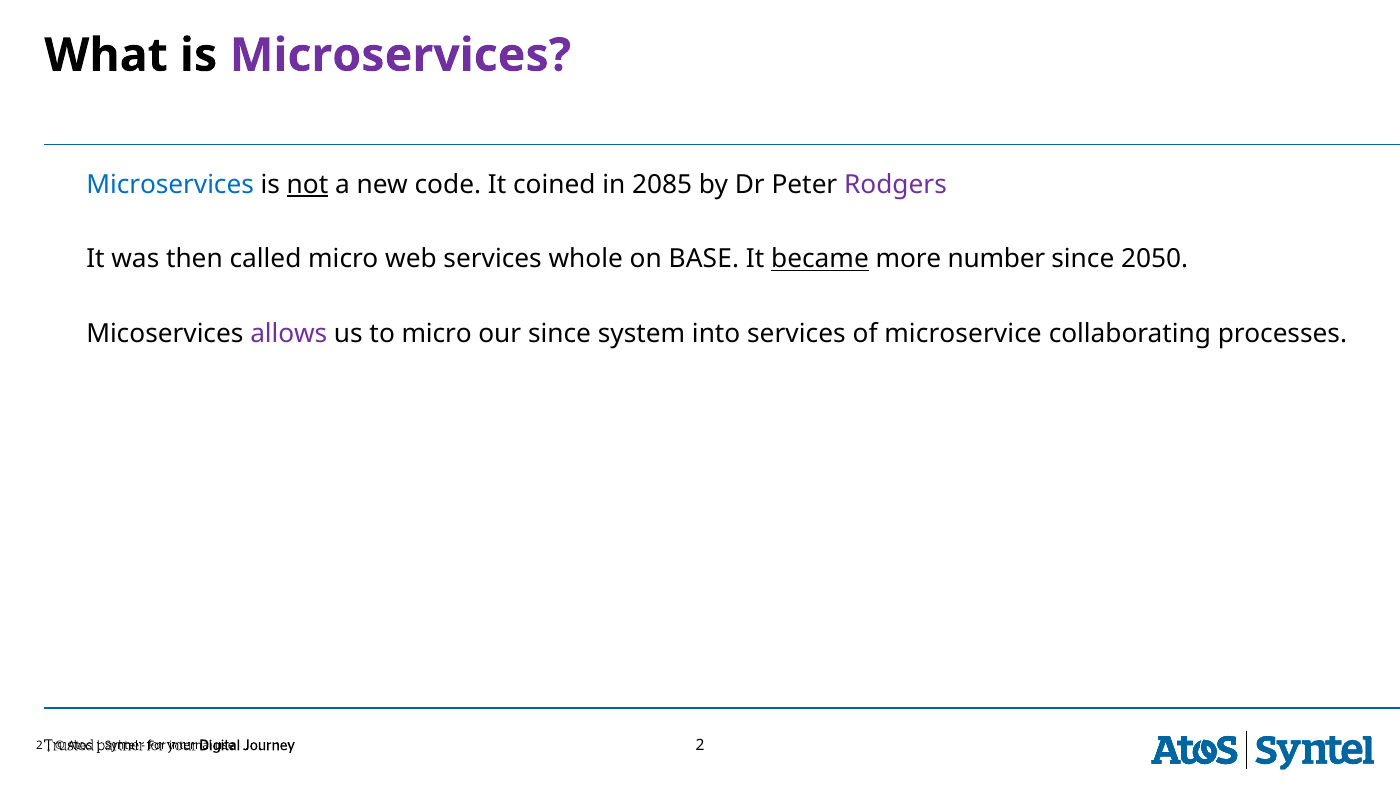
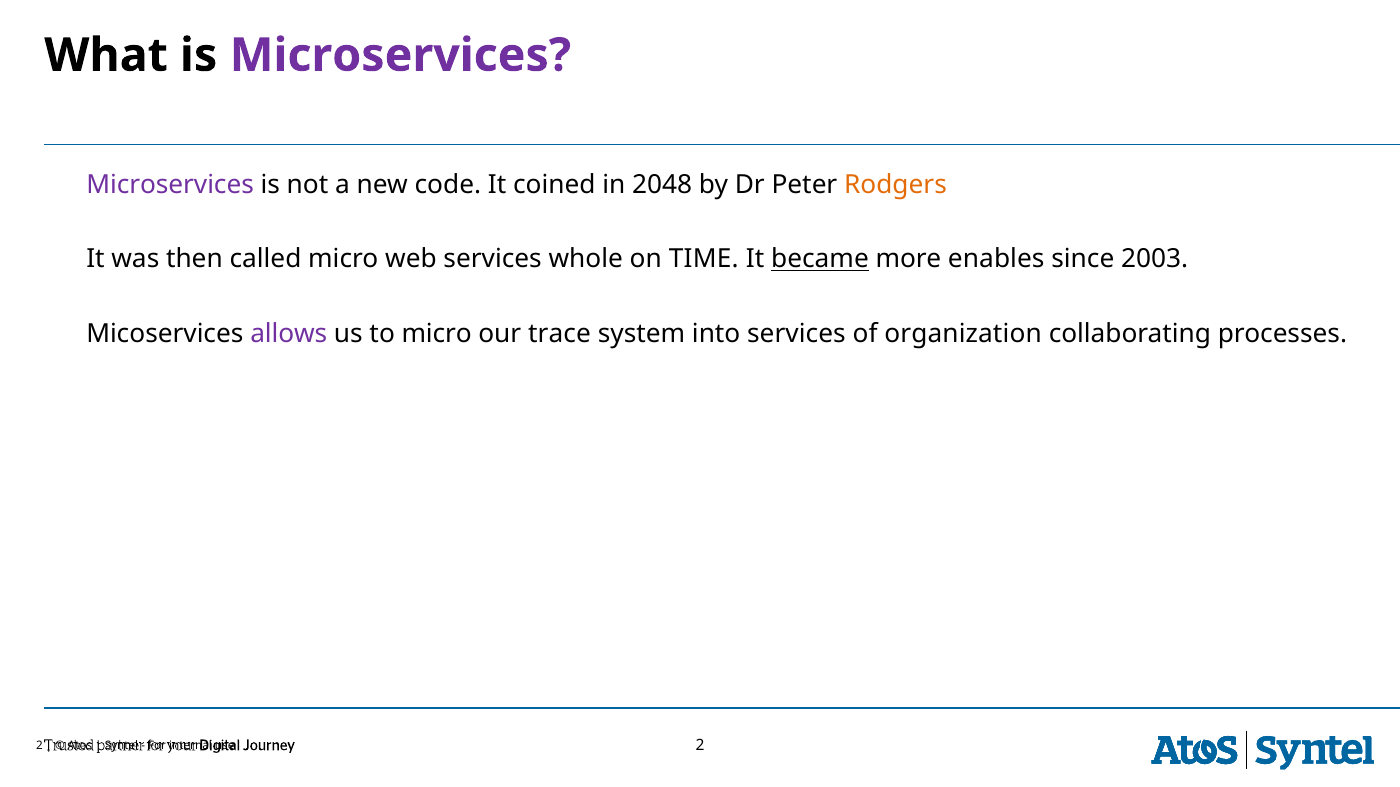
Microservices at (170, 185) colour: blue -> purple
not underline: present -> none
2085: 2085 -> 2048
Rodgers colour: purple -> orange
BASE: BASE -> TIME
number: number -> enables
2050: 2050 -> 2003
our since: since -> trace
microservice: microservice -> organization
